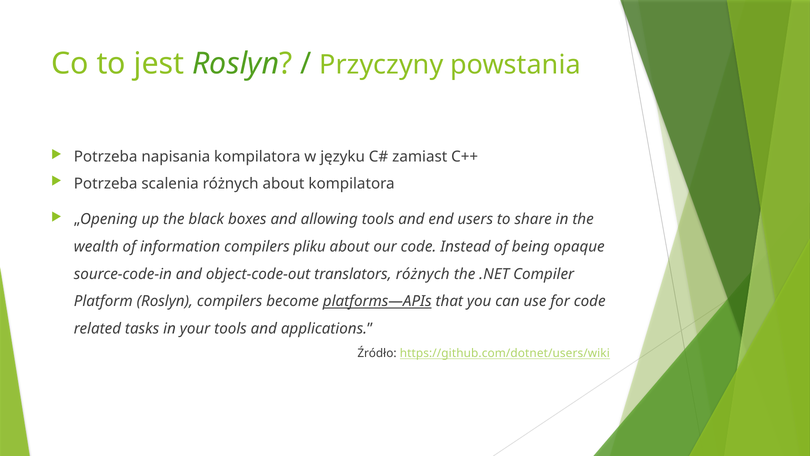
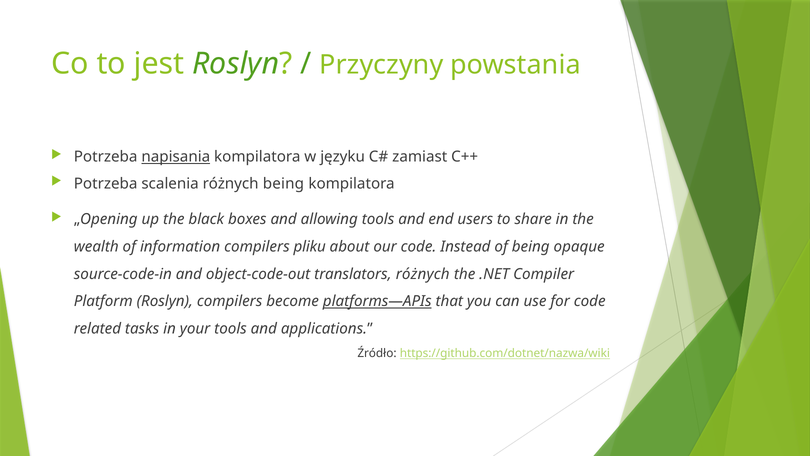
napisania underline: none -> present
różnych about: about -> being
https://github.com/dotnet/users/wiki: https://github.com/dotnet/users/wiki -> https://github.com/dotnet/nazwa/wiki
